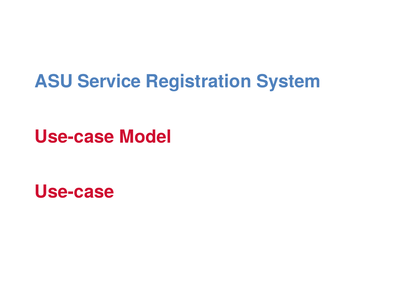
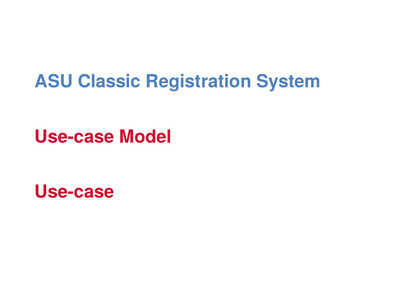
Service: Service -> Classic
